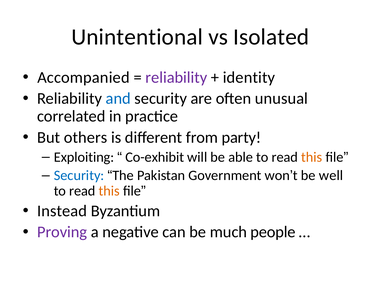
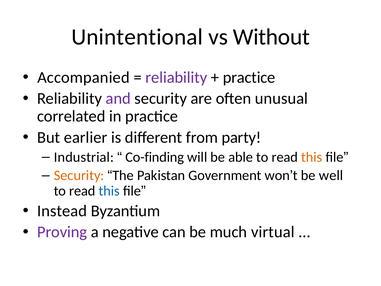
Isolated: Isolated -> Without
identity at (249, 77): identity -> practice
and colour: blue -> purple
others: others -> earlier
Exploiting: Exploiting -> Industrial
Co-exhibit: Co-exhibit -> Co-finding
Security at (79, 175) colour: blue -> orange
this at (109, 191) colour: orange -> blue
people: people -> virtual
